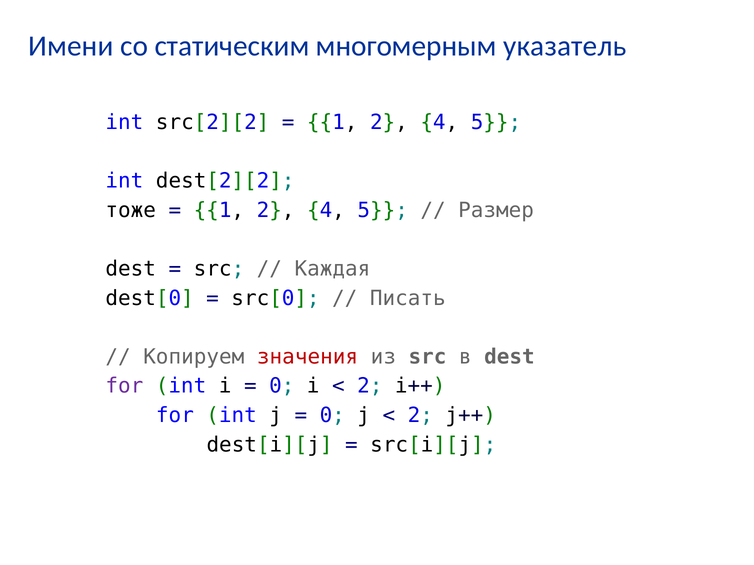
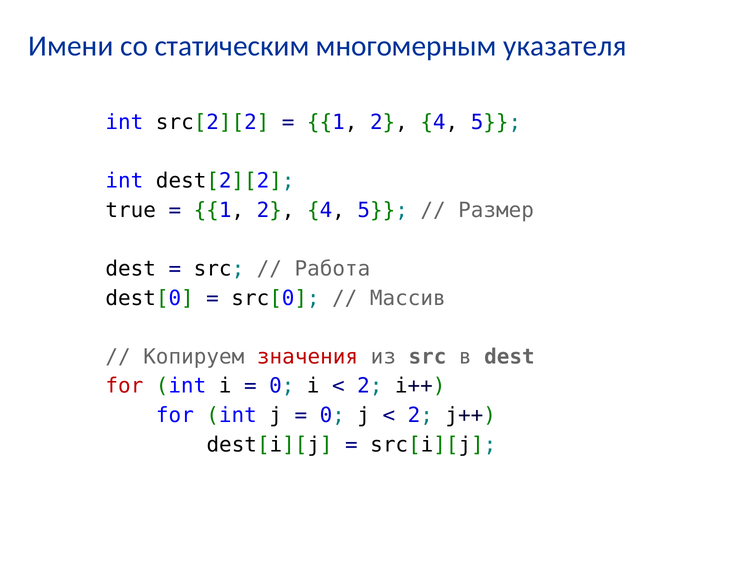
указатель: указатель -> указателя
тоже: тоже -> true
Каждая: Каждая -> Работа
Писать: Писать -> Массив
for at (124, 386) colour: purple -> red
